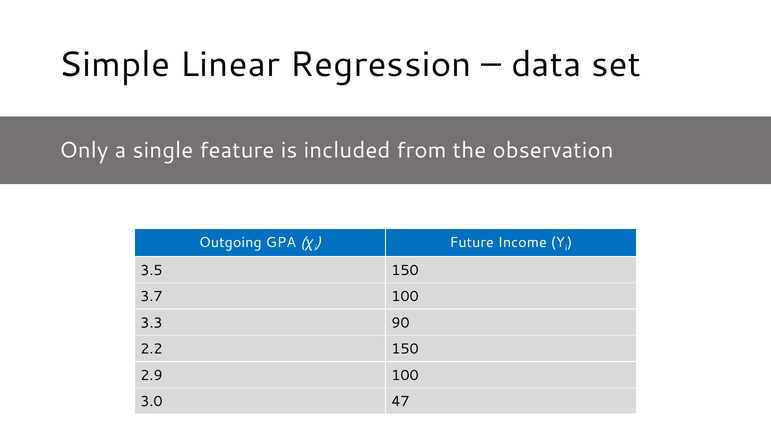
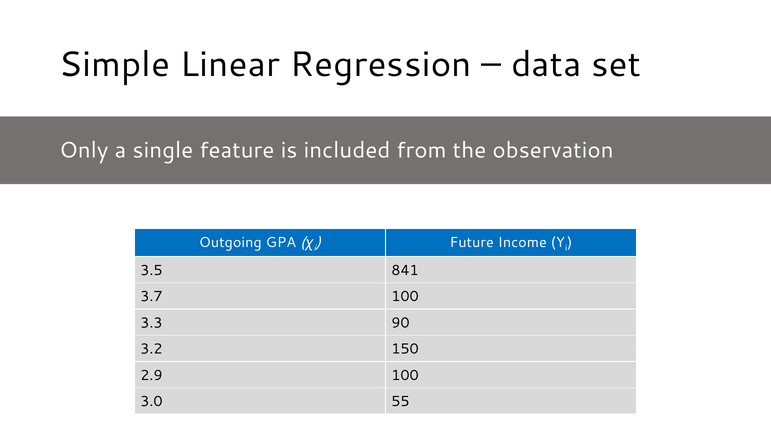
3.5 150: 150 -> 841
2.2: 2.2 -> 3.2
47: 47 -> 55
